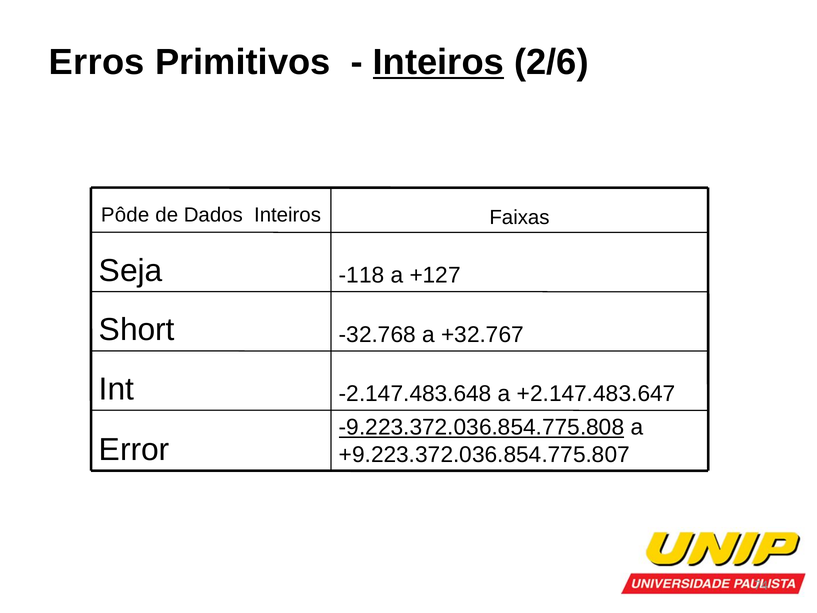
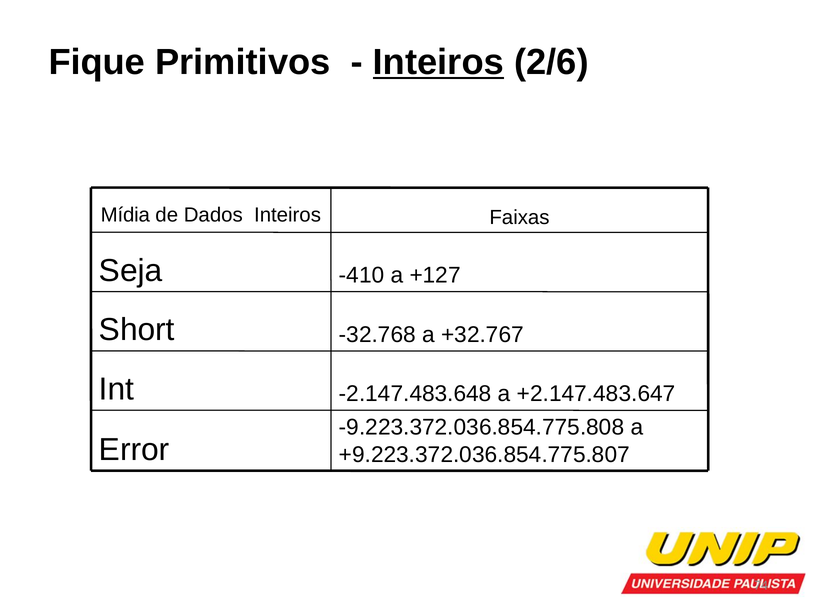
Erros: Erros -> Fique
Pôde: Pôde -> Mídia
-118: -118 -> -410
-9.223.372.036.854.775.808 underline: present -> none
